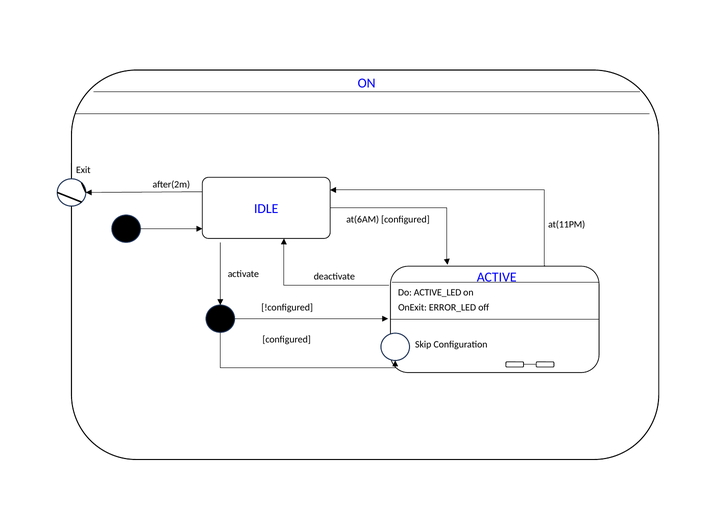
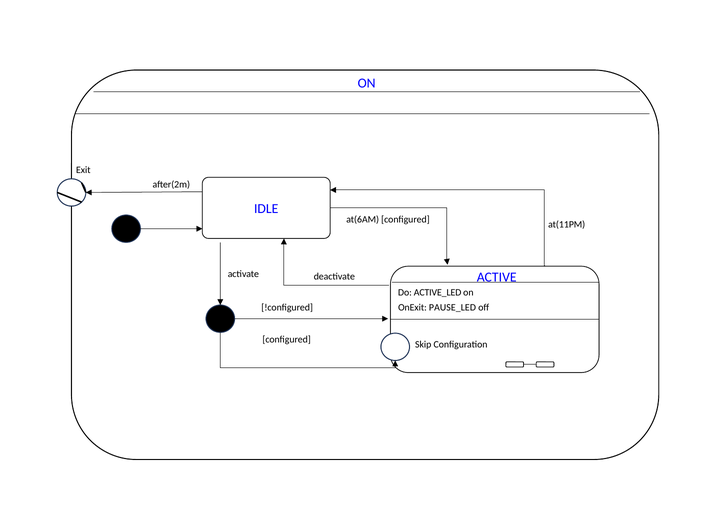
ERROR_LED: ERROR_LED -> PAUSE_LED
